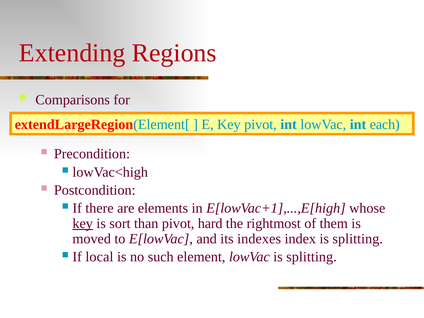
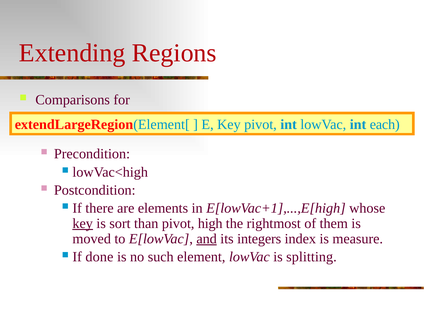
hard: hard -> high
and underline: none -> present
indexes: indexes -> integers
index is splitting: splitting -> measure
local: local -> done
